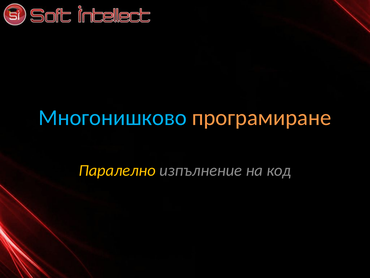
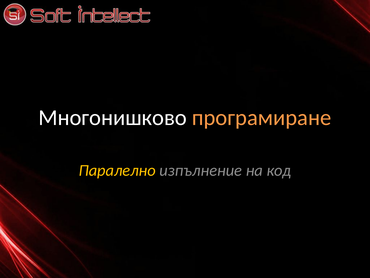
Многонишково colour: light blue -> white
